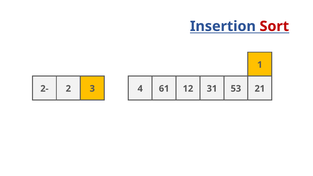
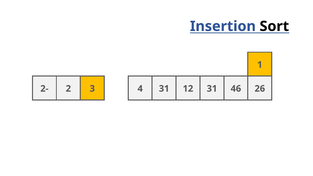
Sort colour: red -> black
2 61: 61 -> 31
53: 53 -> 46
21: 21 -> 26
